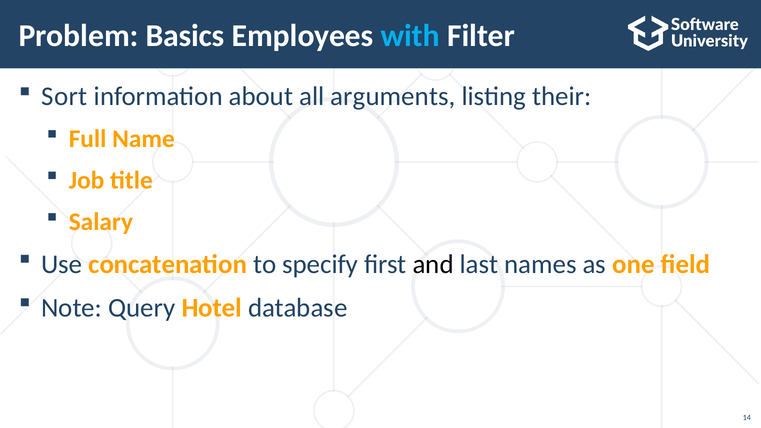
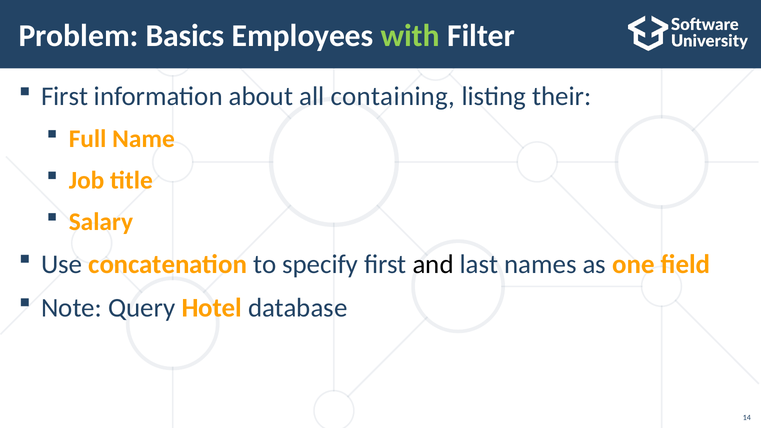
with colour: light blue -> light green
Sort at (64, 97): Sort -> First
arguments: arguments -> containing
